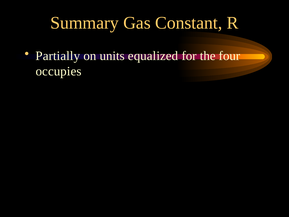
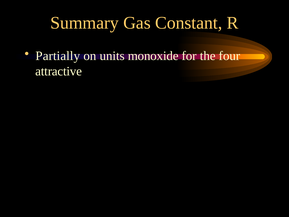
equalized: equalized -> monoxide
occupies: occupies -> attractive
